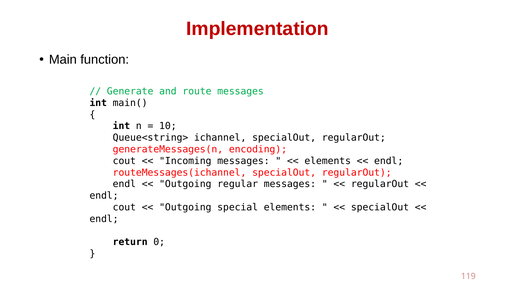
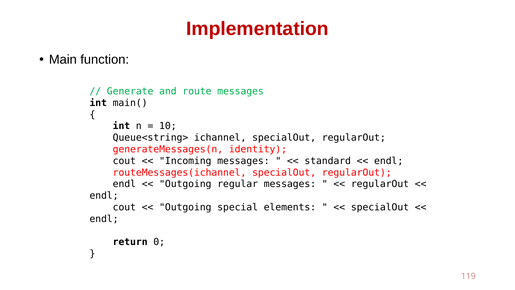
encoding: encoding -> identity
elements at (328, 161): elements -> standard
